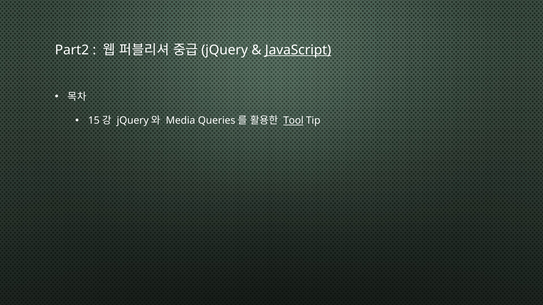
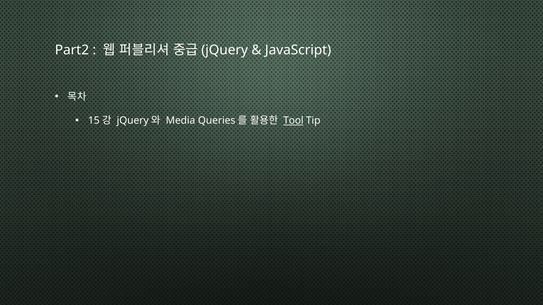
JavaScript underline: present -> none
